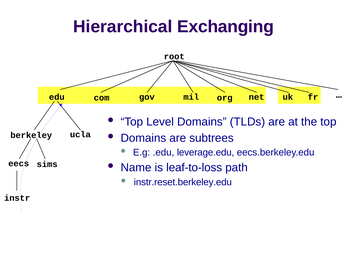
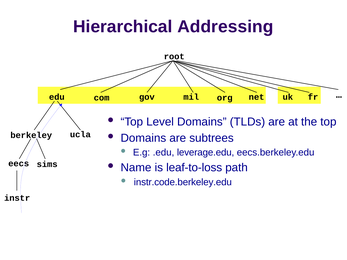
Exchanging: Exchanging -> Addressing
instr.reset.berkeley.edu: instr.reset.berkeley.edu -> instr.code.berkeley.edu
